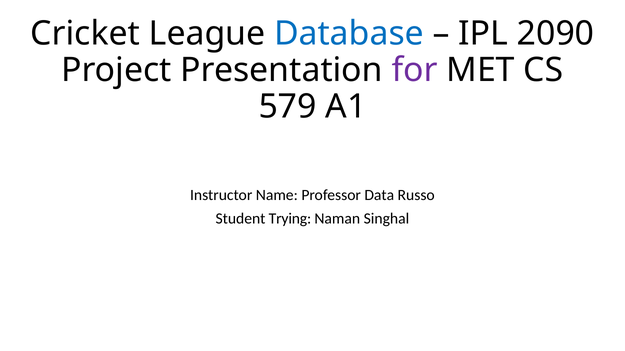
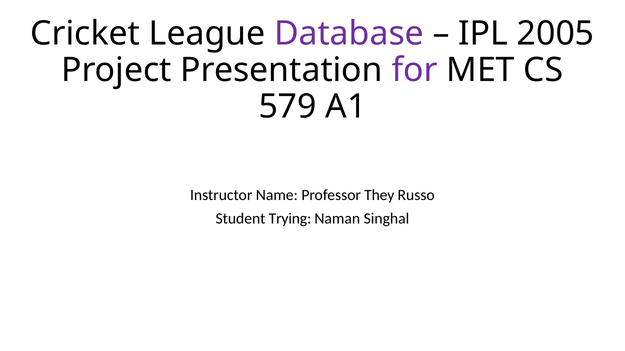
Database colour: blue -> purple
2090: 2090 -> 2005
Data: Data -> They
